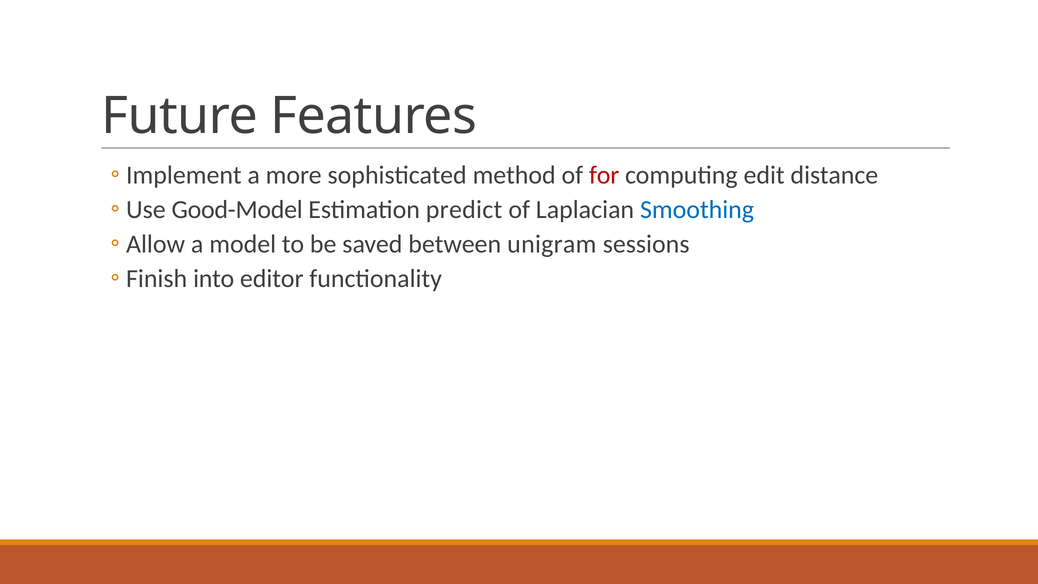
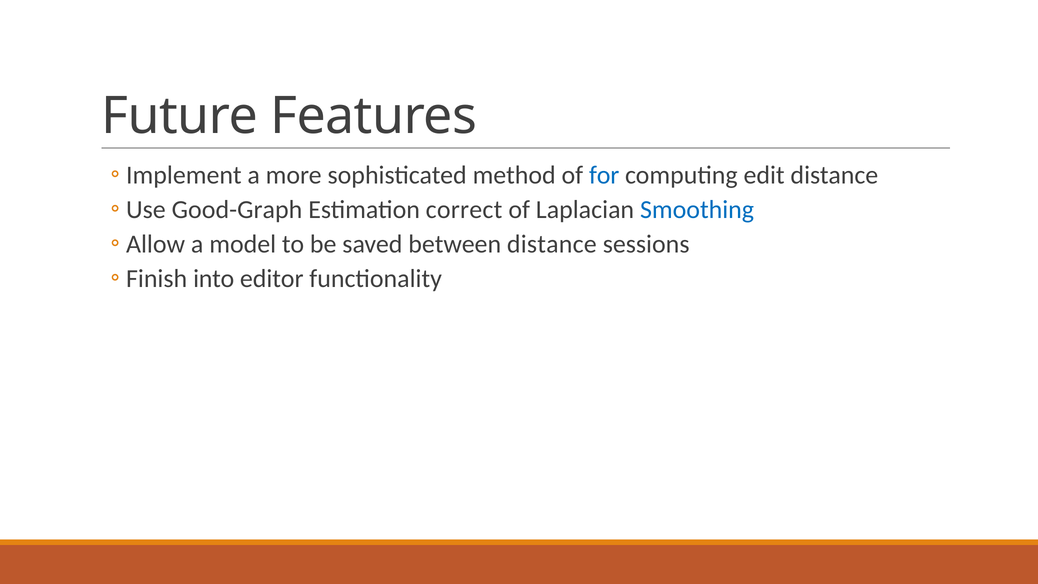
for colour: red -> blue
Good-Model: Good-Model -> Good-Graph
predict: predict -> correct
between unigram: unigram -> distance
